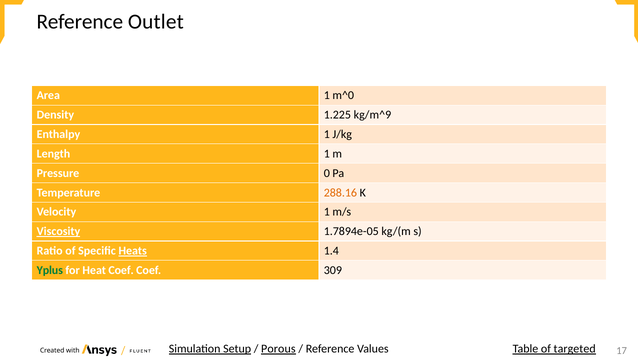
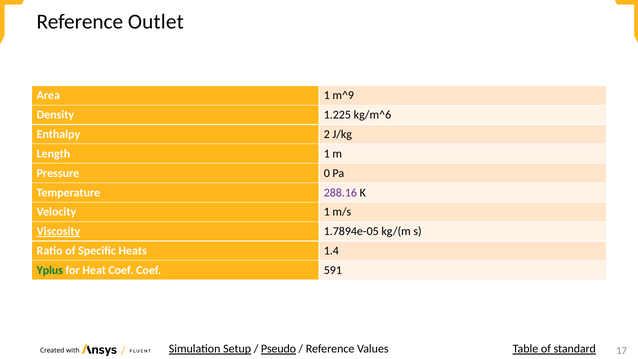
m^0: m^0 -> m^9
kg/m^9: kg/m^9 -> kg/m^6
Enthalpy 1: 1 -> 2
288.16 colour: orange -> purple
Heats underline: present -> none
309: 309 -> 591
Porous: Porous -> Pseudo
targeted: targeted -> standard
